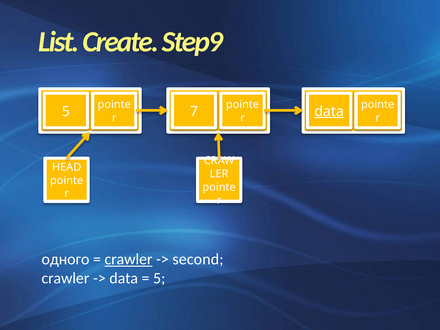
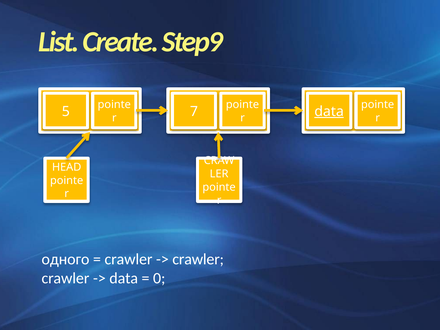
crawler at (129, 259) underline: present -> none
second at (198, 259): second -> crawler
5 at (159, 278): 5 -> 0
